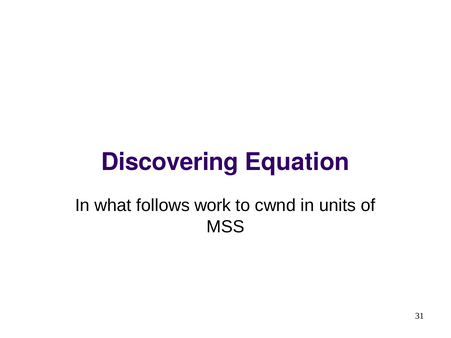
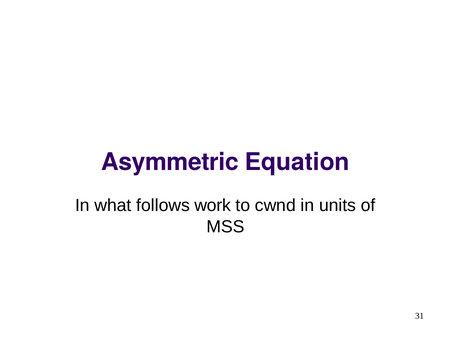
Discovering: Discovering -> Asymmetric
